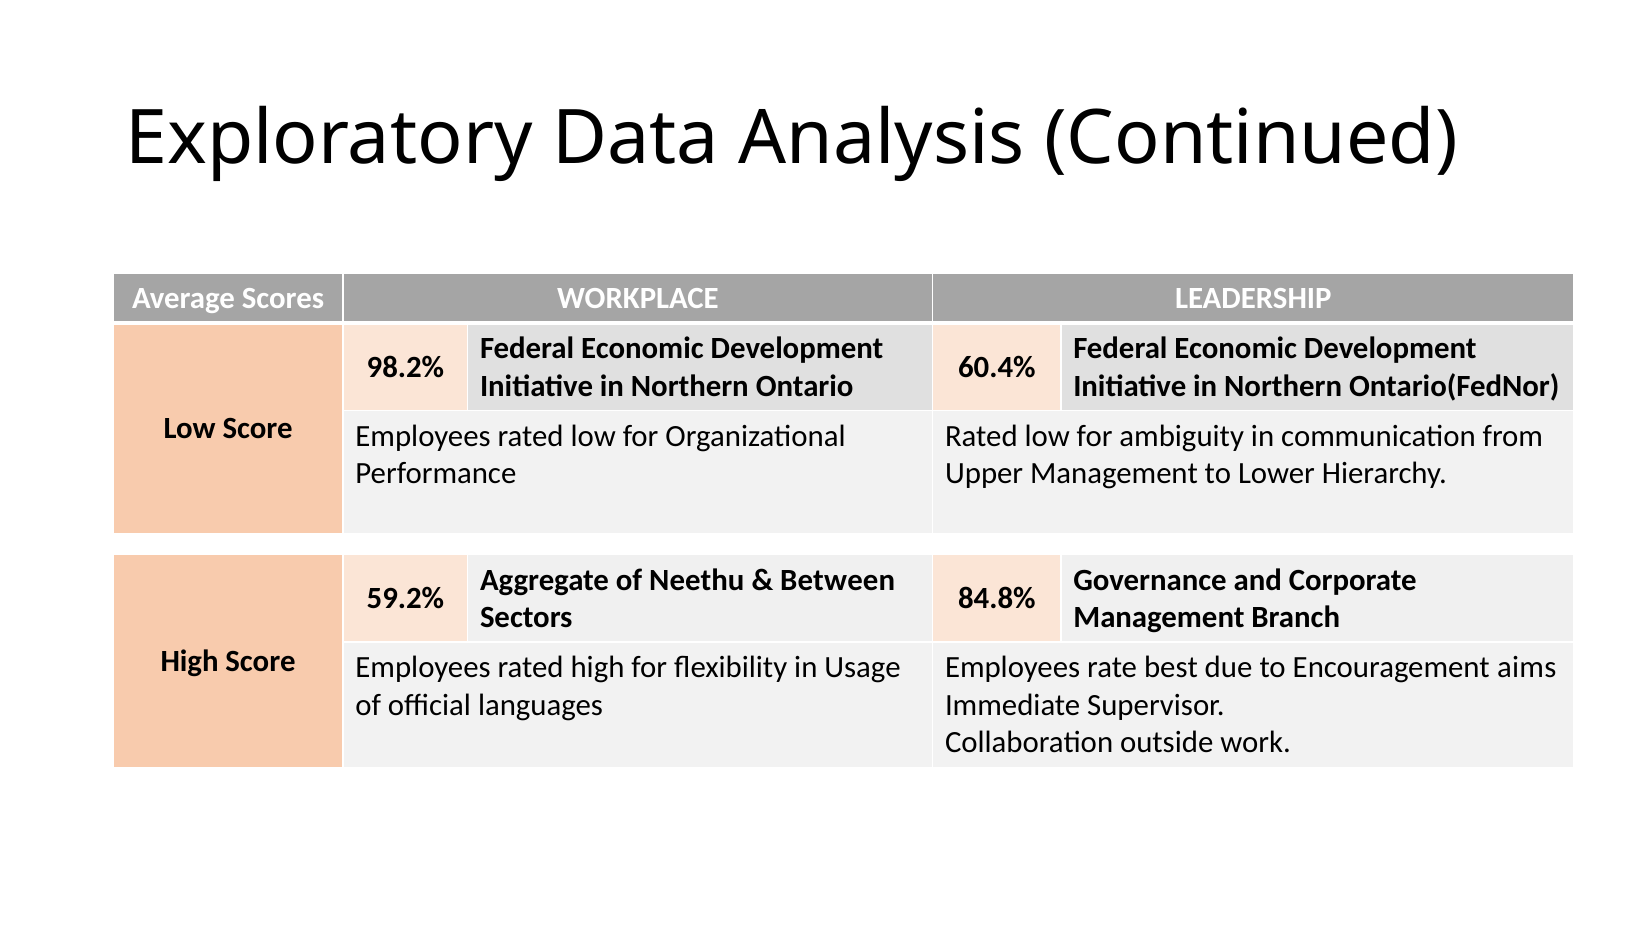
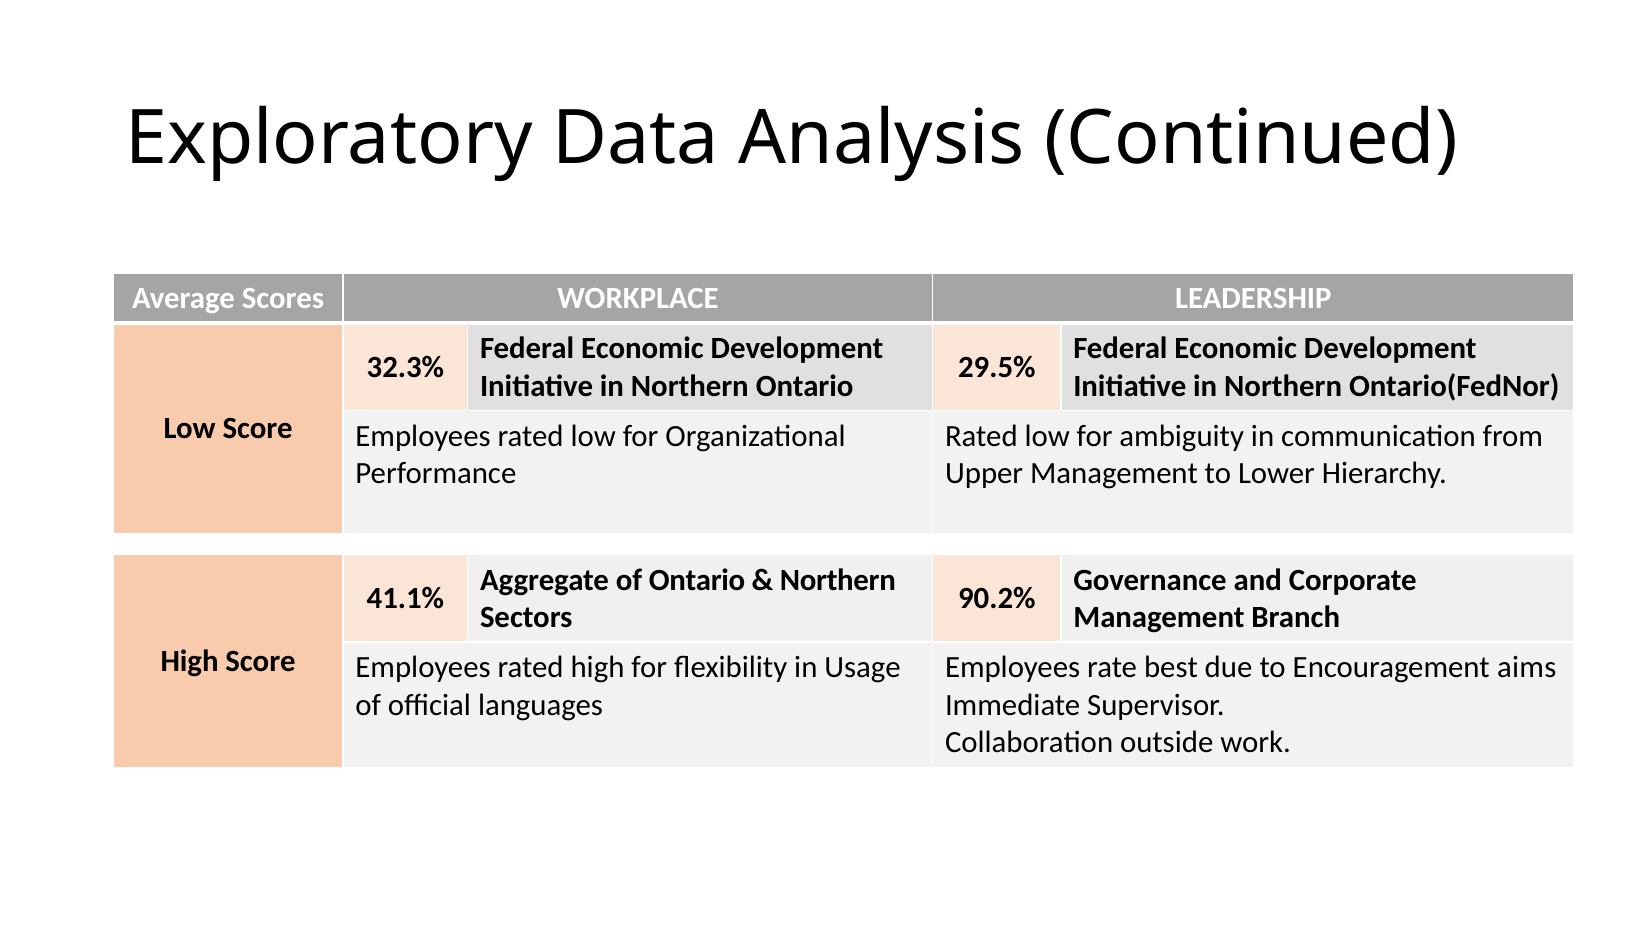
98.2%: 98.2% -> 32.3%
60.4%: 60.4% -> 29.5%
of Neethu: Neethu -> Ontario
Between at (838, 580): Between -> Northern
59.2%: 59.2% -> 41.1%
84.8%: 84.8% -> 90.2%
